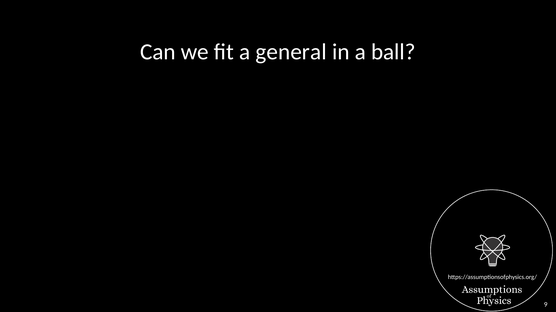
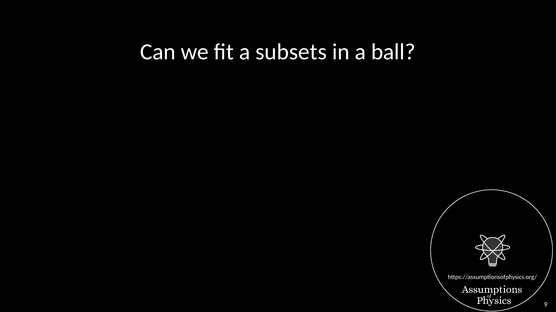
general: general -> subsets
